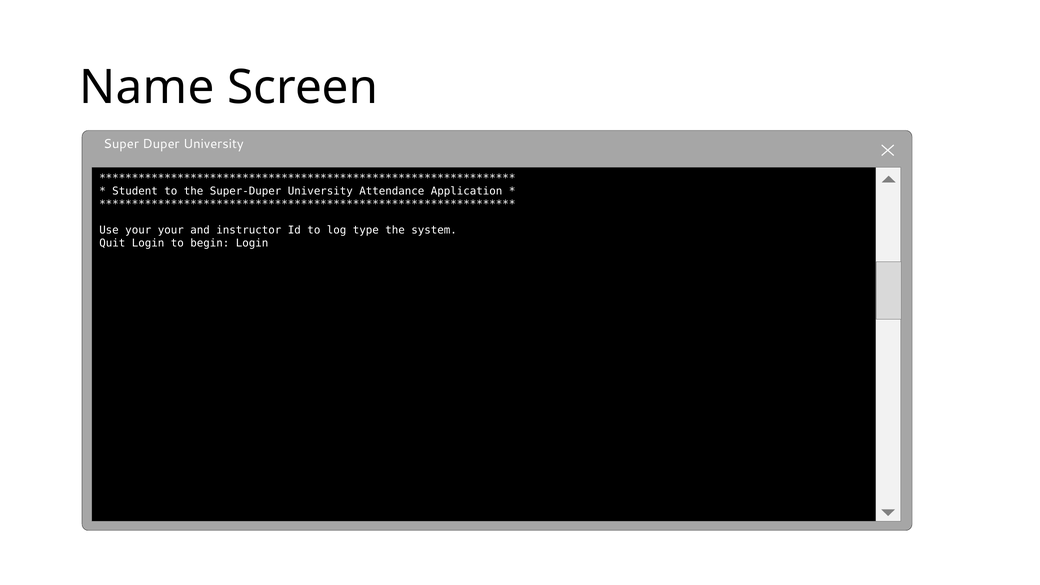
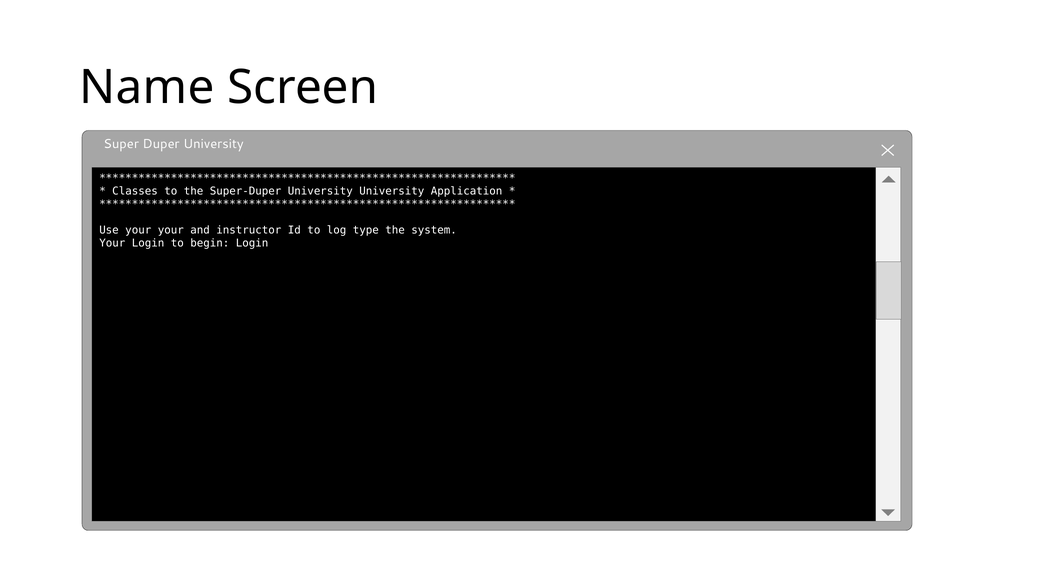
Student: Student -> Classes
University Attendance: Attendance -> University
Quit at (112, 243): Quit -> Your
